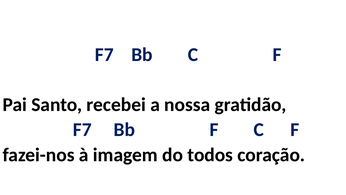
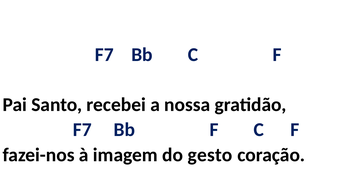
todos: todos -> gesto
